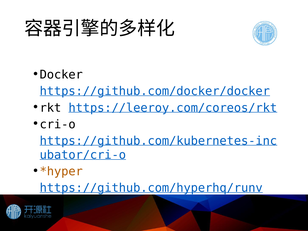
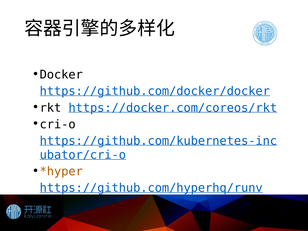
https://leeroy.com/coreos/rkt: https://leeroy.com/coreos/rkt -> https://docker.com/coreos/rkt
